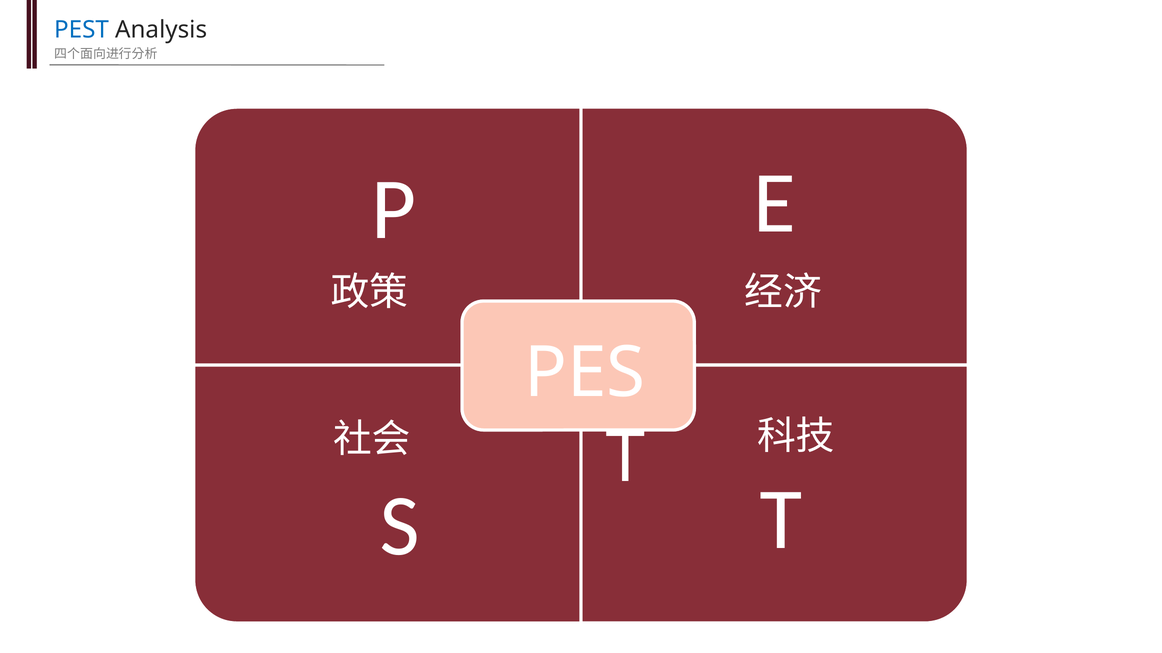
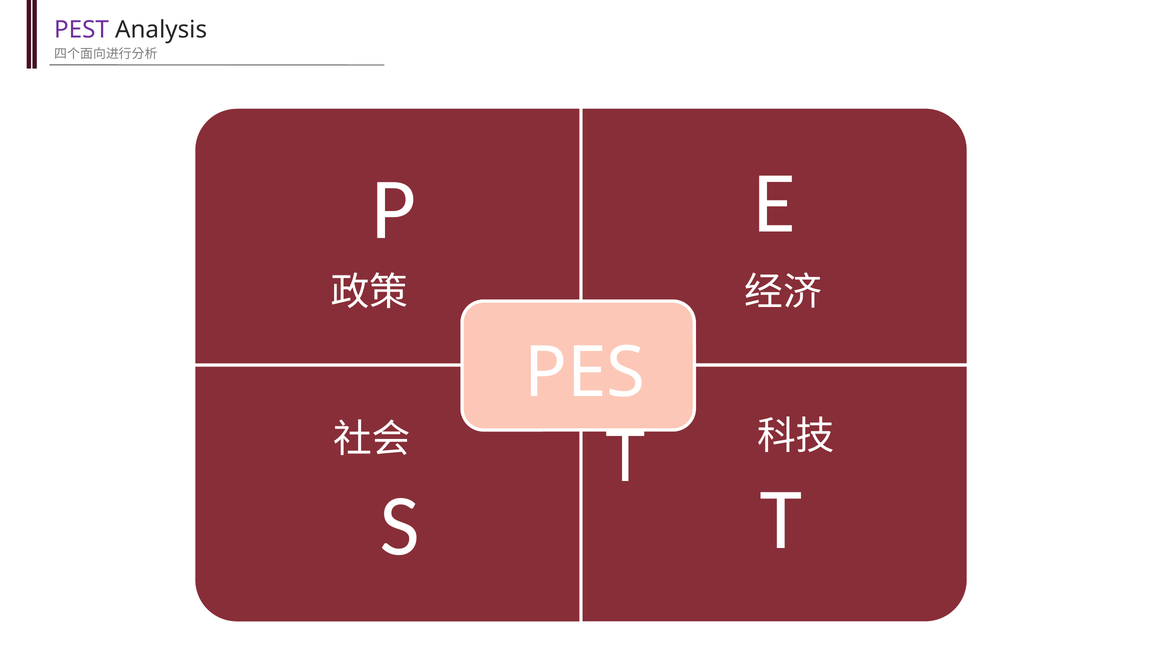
PEST colour: blue -> purple
